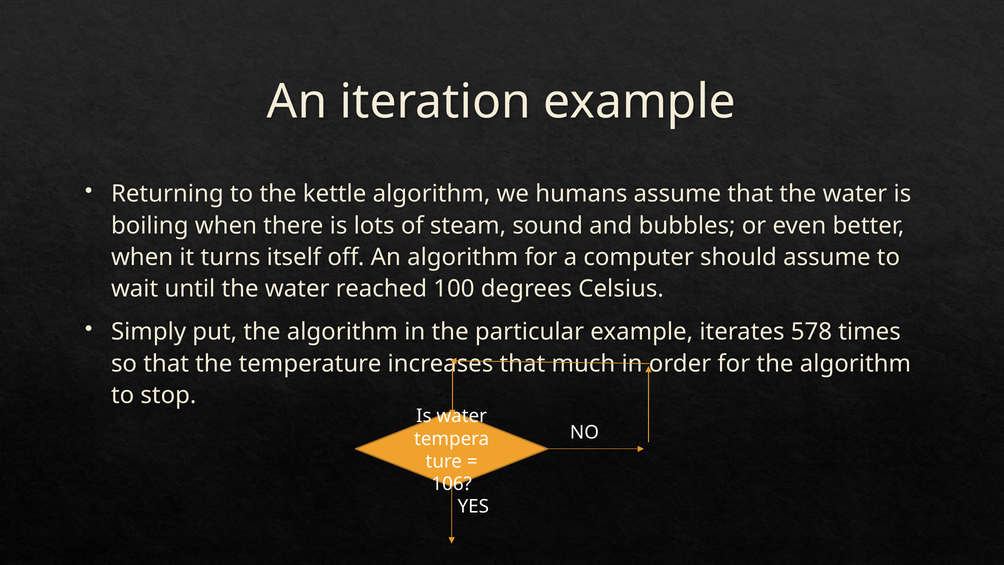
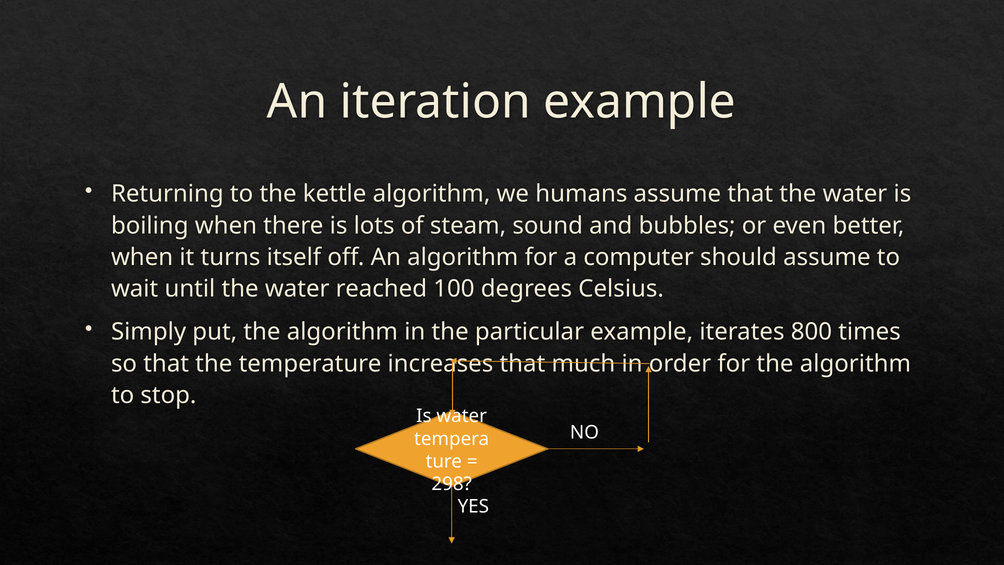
578: 578 -> 800
106: 106 -> 298
